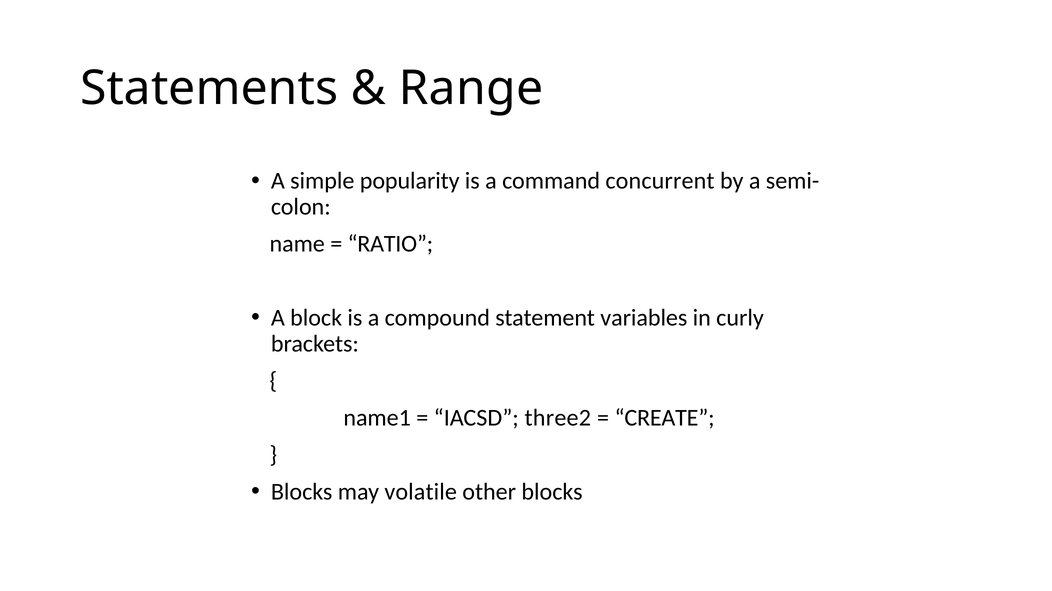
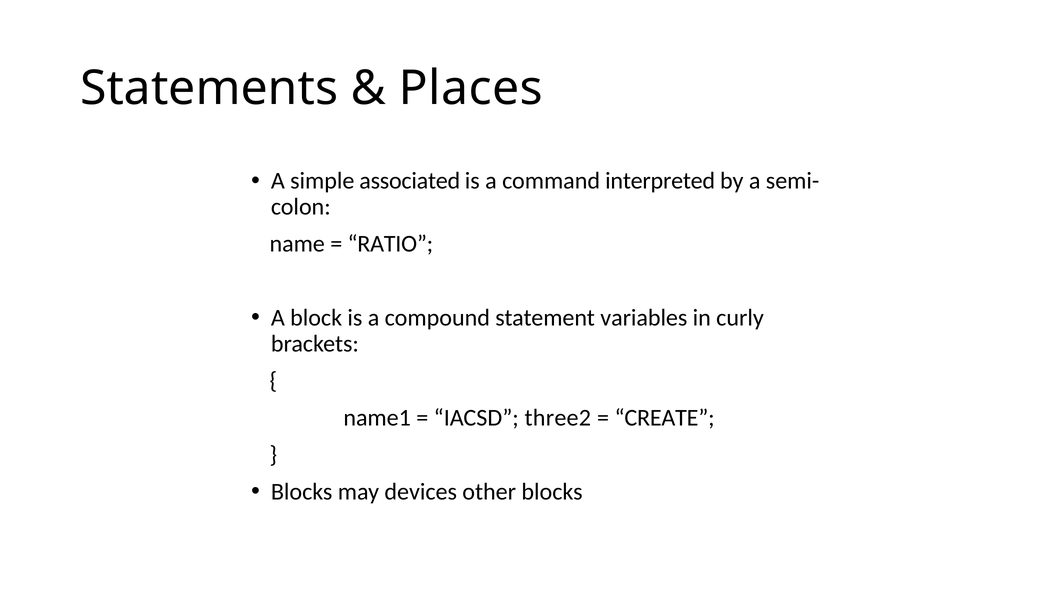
Range: Range -> Places
popularity: popularity -> associated
concurrent: concurrent -> interpreted
volatile: volatile -> devices
